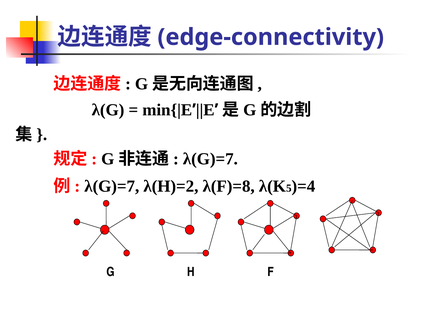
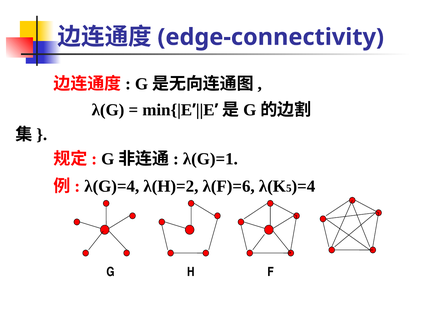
λ(G)=7 at (210, 159): λ(G)=7 -> λ(G)=1
λ(G)=7 at (112, 186): λ(G)=7 -> λ(G)=4
λ(F)=8: λ(F)=8 -> λ(F)=6
